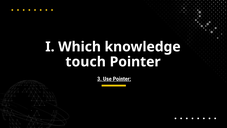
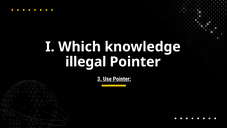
touch: touch -> illegal
